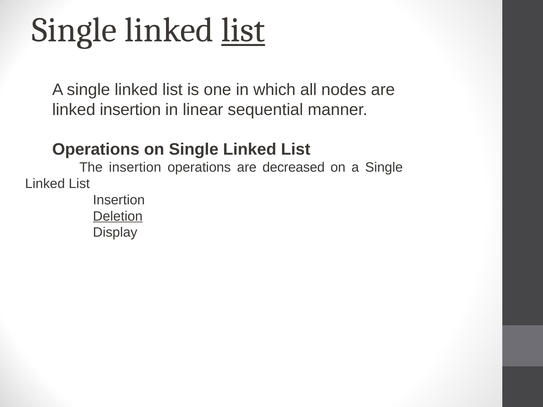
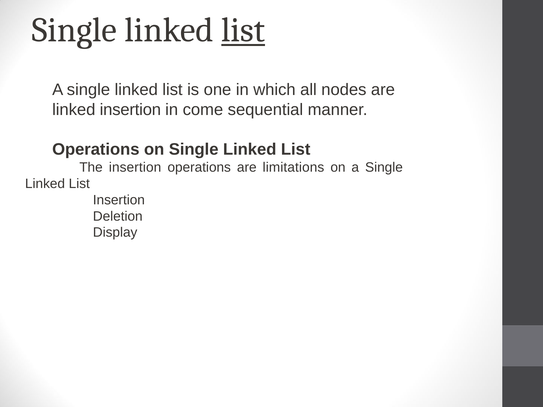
linear: linear -> come
decreased: decreased -> limitations
Deletion underline: present -> none
